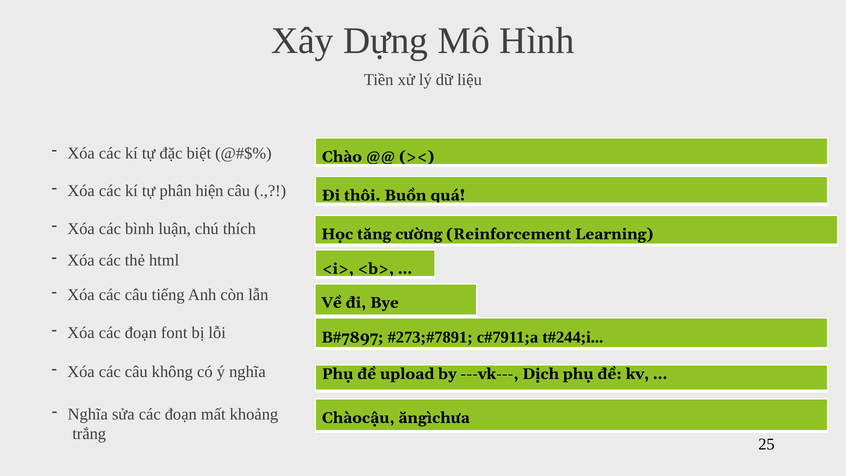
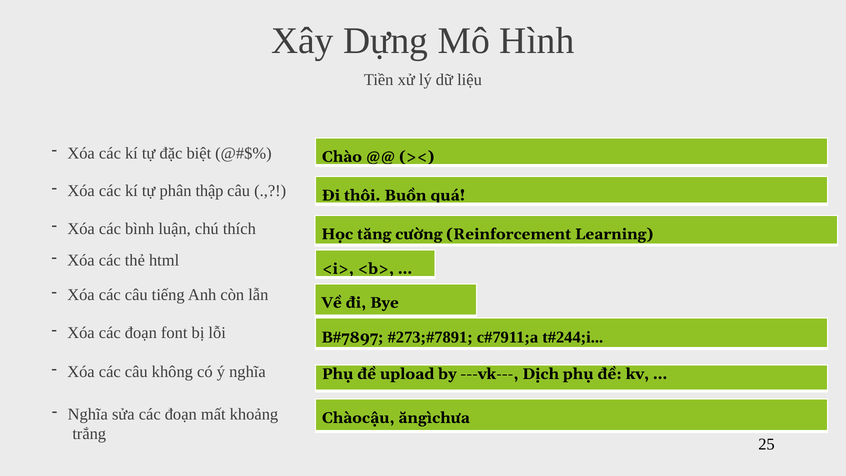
hiện: hiện -> thập
